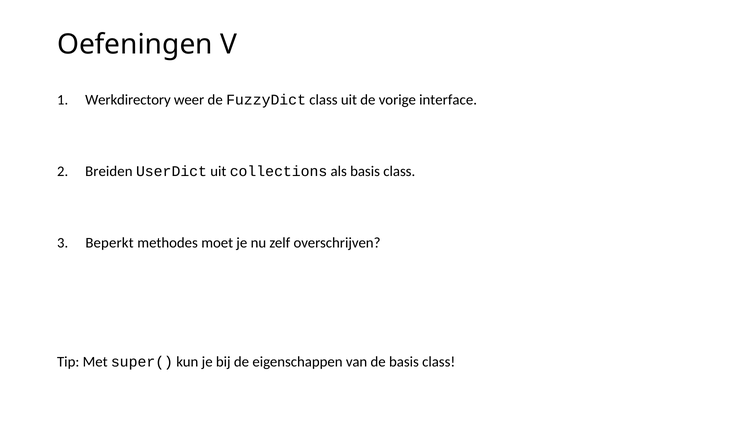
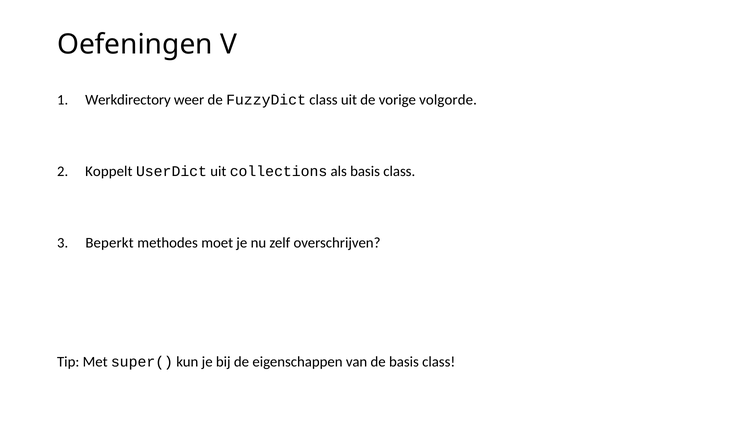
interface: interface -> volgorde
Breiden: Breiden -> Koppelt
